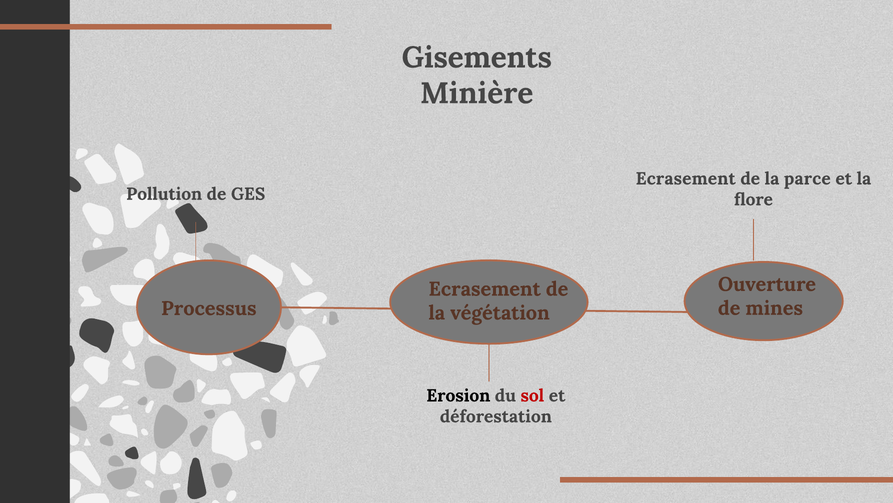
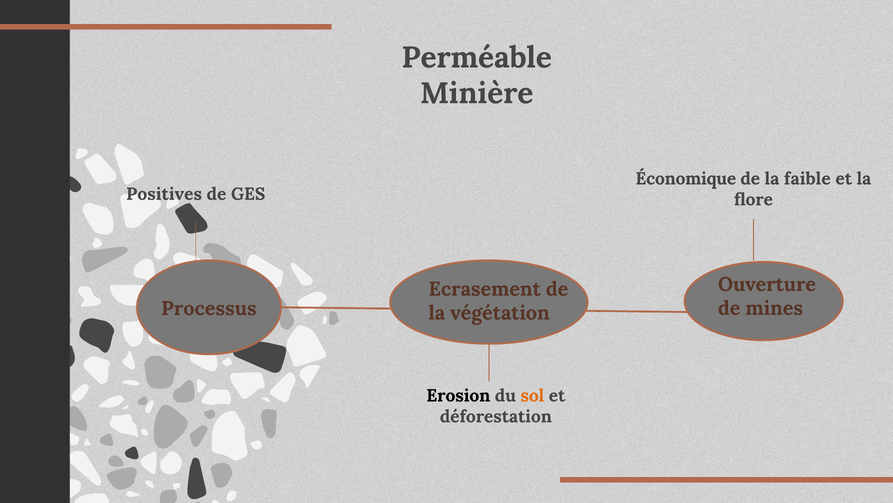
Gisements: Gisements -> Perméable
Ecrasement at (686, 178): Ecrasement -> Économique
parce: parce -> faible
Pollution: Pollution -> Positives
sol colour: red -> orange
